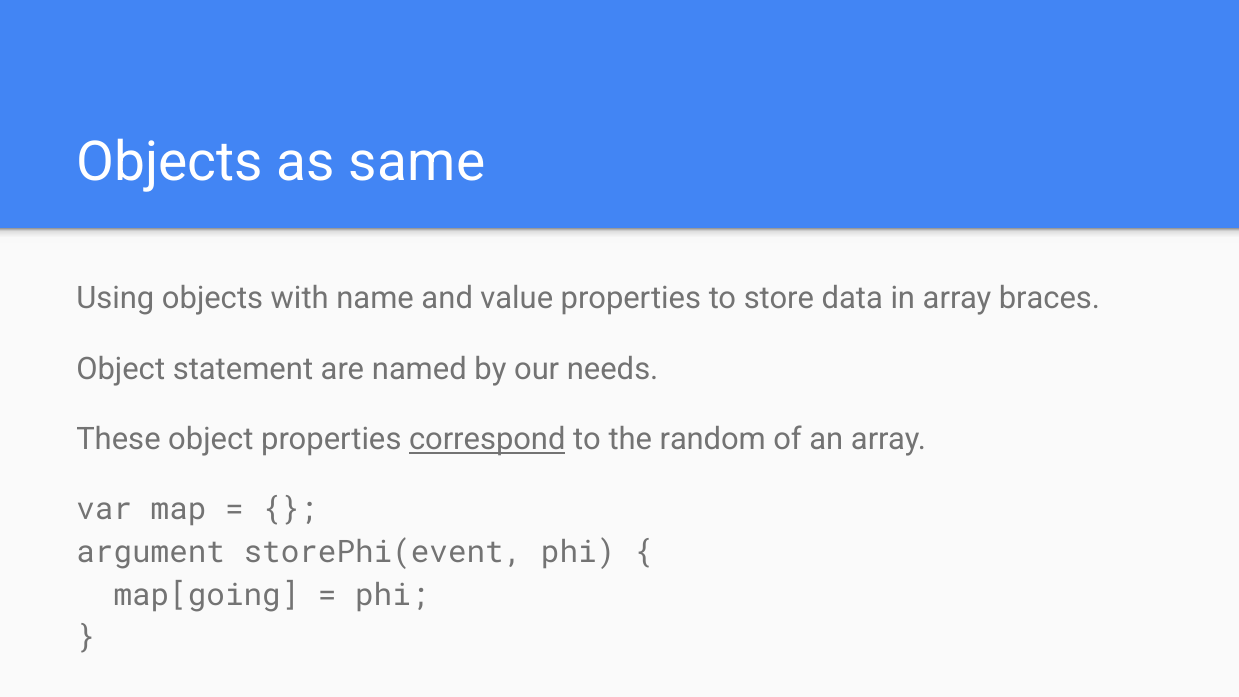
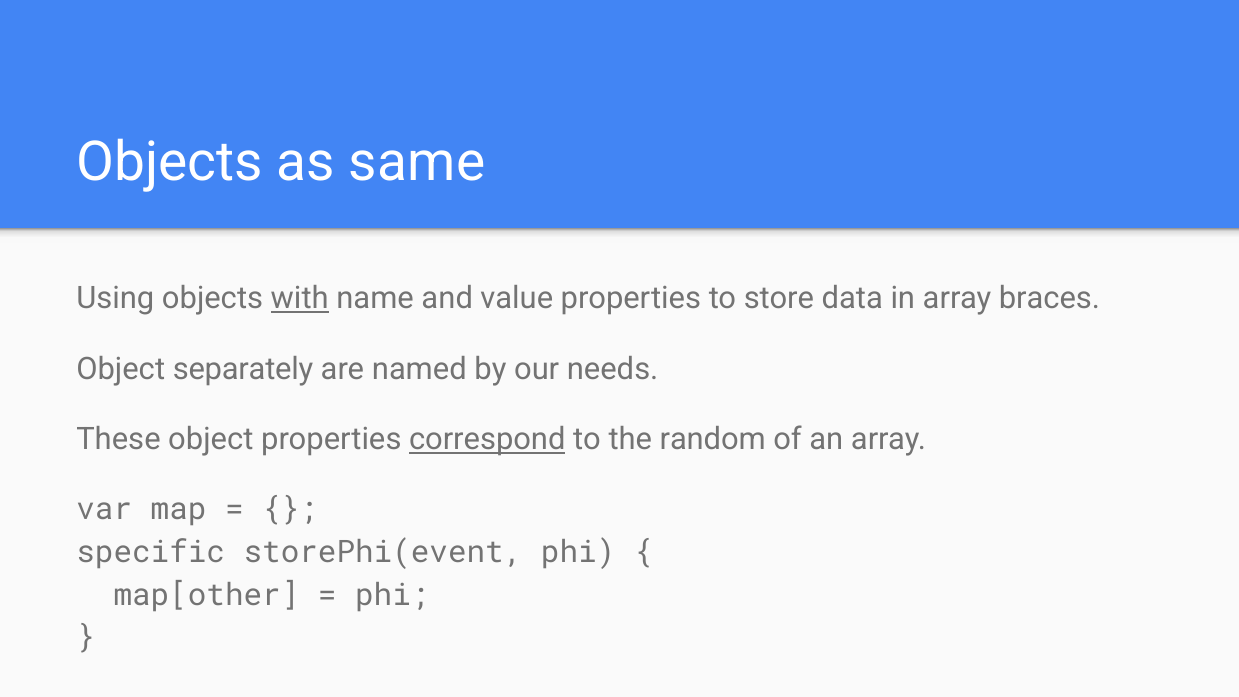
with underline: none -> present
statement: statement -> separately
argument: argument -> specific
map[going: map[going -> map[other
